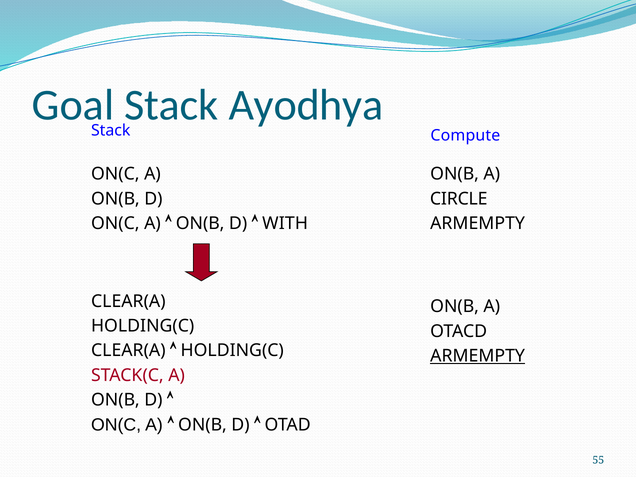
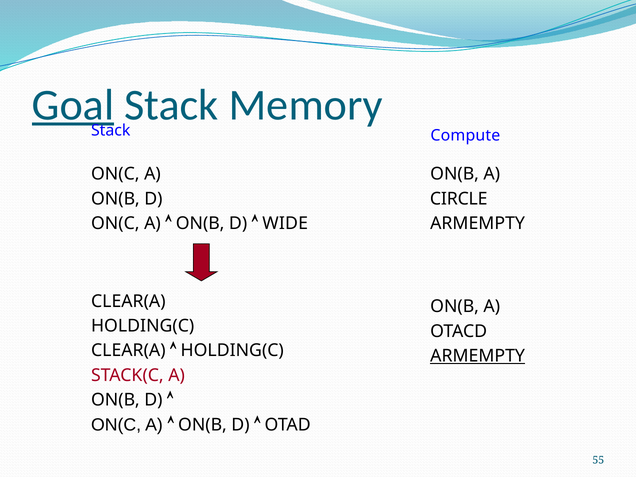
Goal underline: none -> present
Ayodhya: Ayodhya -> Memory
WITH: WITH -> WIDE
